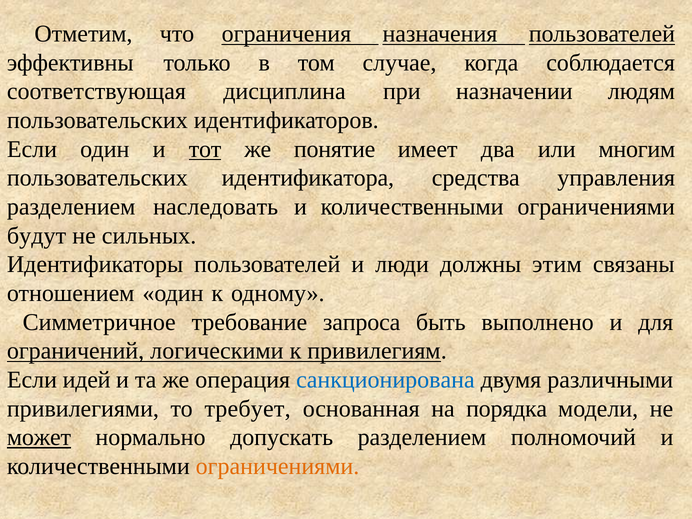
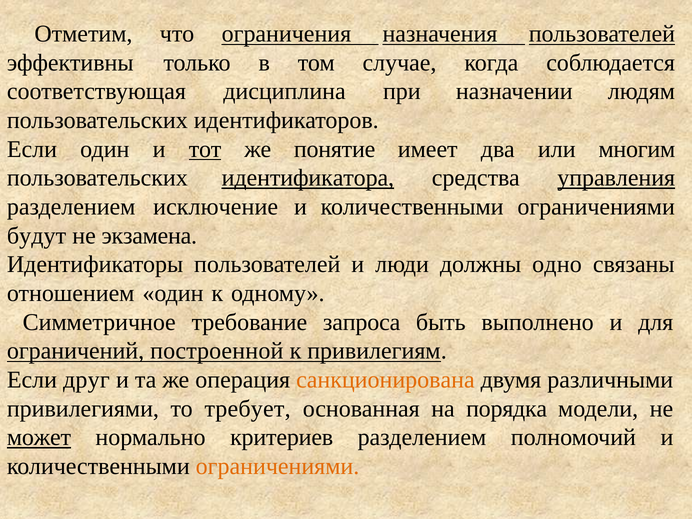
идентификатора underline: none -> present
управления underline: none -> present
наследовать: наследовать -> исключение
сильных: сильных -> экзамена
этим: этим -> одно
логическими: логическими -> построенной
идей: идей -> друг
санкционирована colour: blue -> orange
допускать: допускать -> критериев
